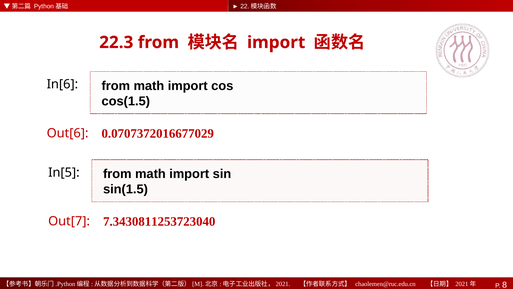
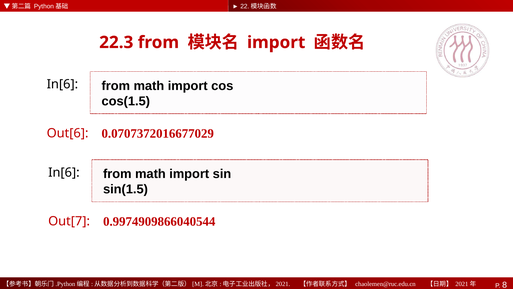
In[5 at (64, 172): In[5 -> In[6
7.3430811253723040: 7.3430811253723040 -> 0.9974909866040544
